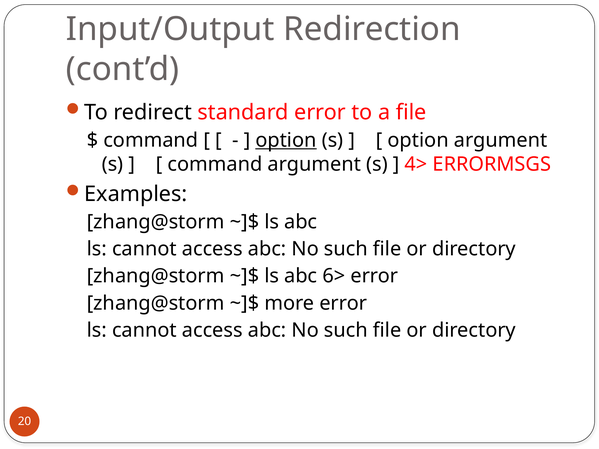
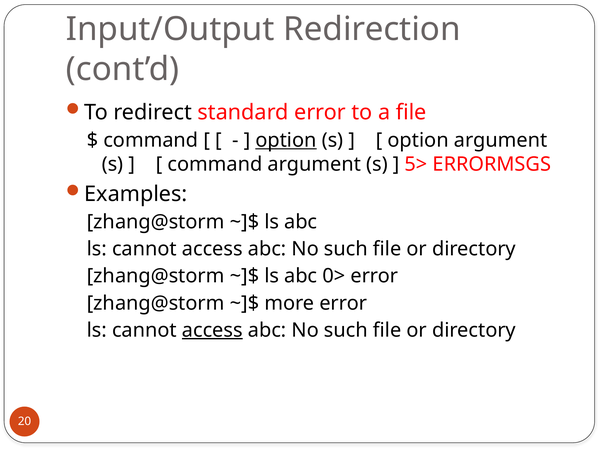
4>: 4> -> 5>
6>: 6> -> 0>
access at (212, 330) underline: none -> present
